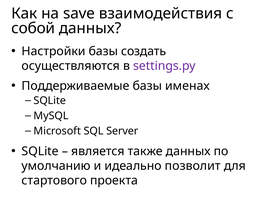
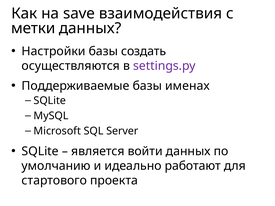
собой: собой -> метки
также: также -> войти
позволит: позволит -> работают
